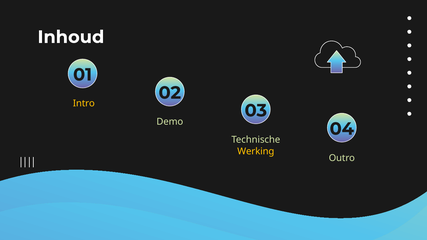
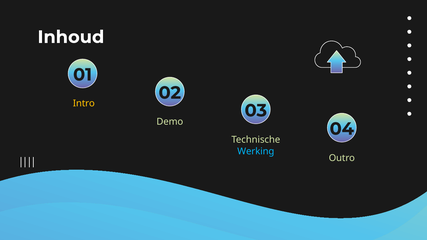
Werking colour: yellow -> light blue
